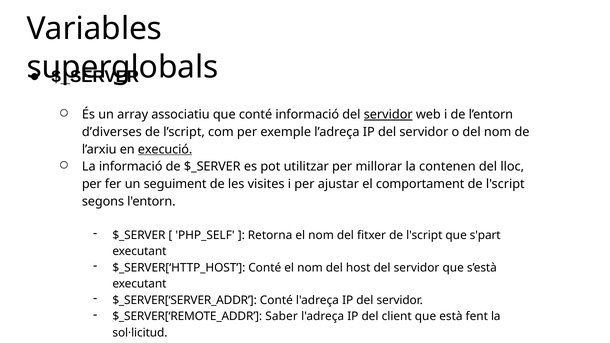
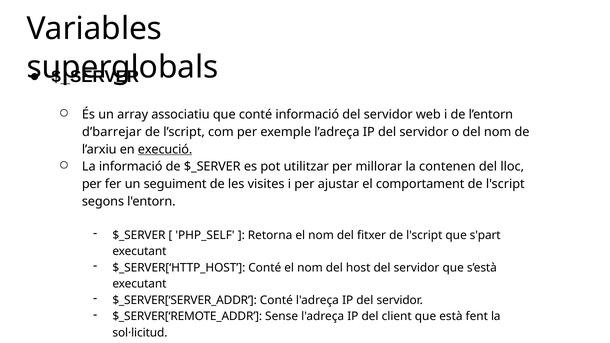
servidor at (388, 115) underline: present -> none
d’diverses: d’diverses -> d’barrejar
Saber: Saber -> Sense
